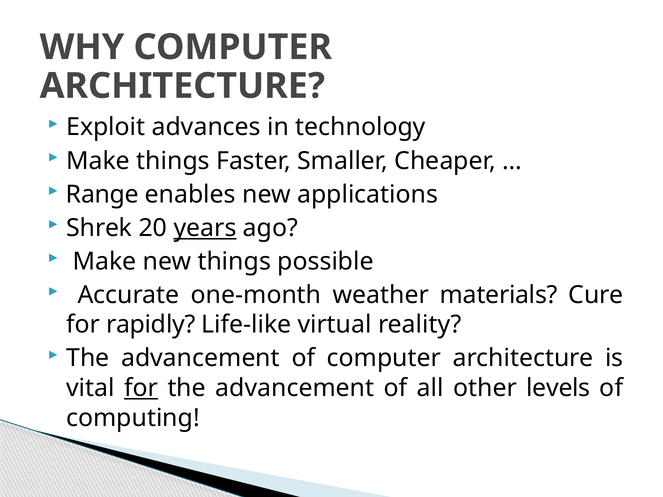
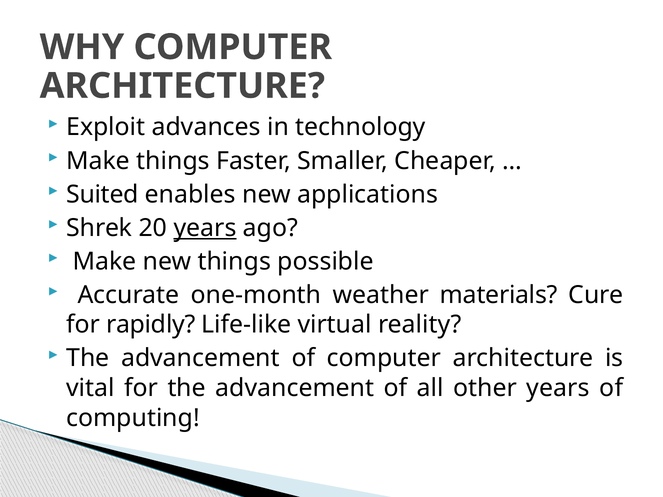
Range: Range -> Suited
for at (141, 388) underline: present -> none
other levels: levels -> years
